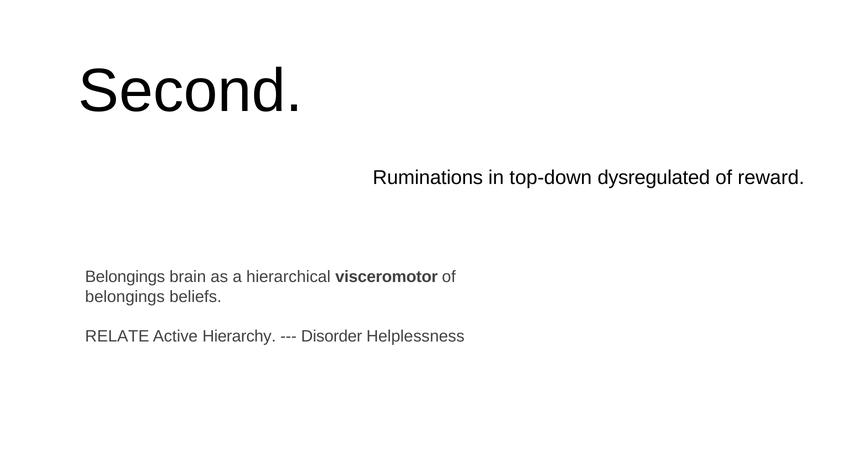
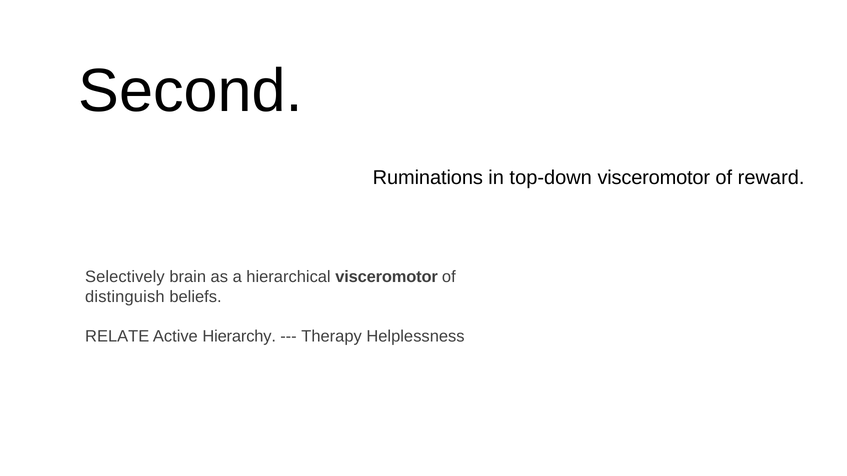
top-down dysregulated: dysregulated -> visceromotor
Belongings at (125, 277): Belongings -> Selectively
belongings at (125, 297): belongings -> distinguish
Disorder: Disorder -> Therapy
